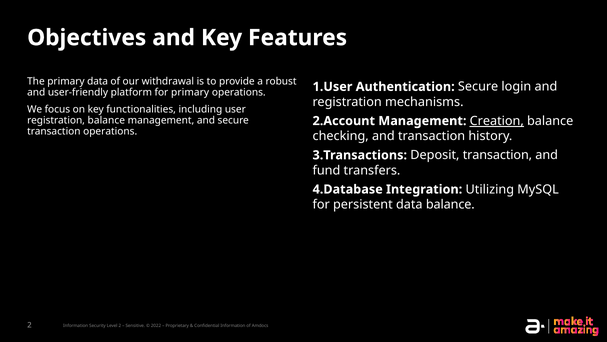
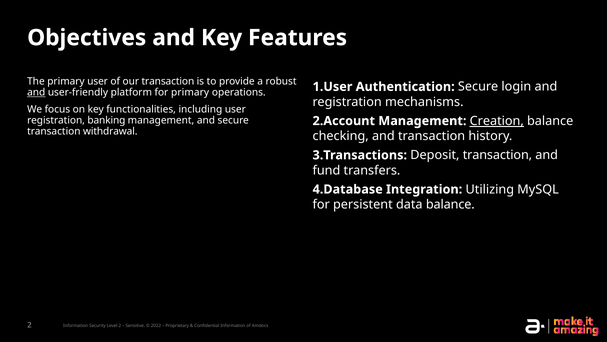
primary data: data -> user
our withdrawal: withdrawal -> transaction
and at (36, 92) underline: none -> present
registration balance: balance -> banking
transaction operations: operations -> withdrawal
